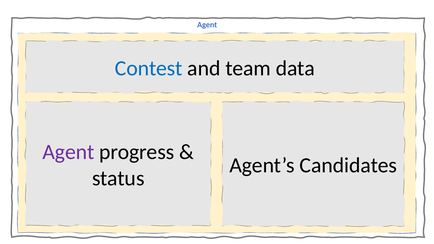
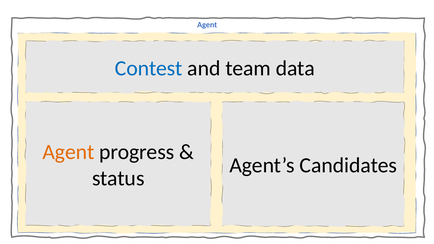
Agent at (68, 152) colour: purple -> orange
